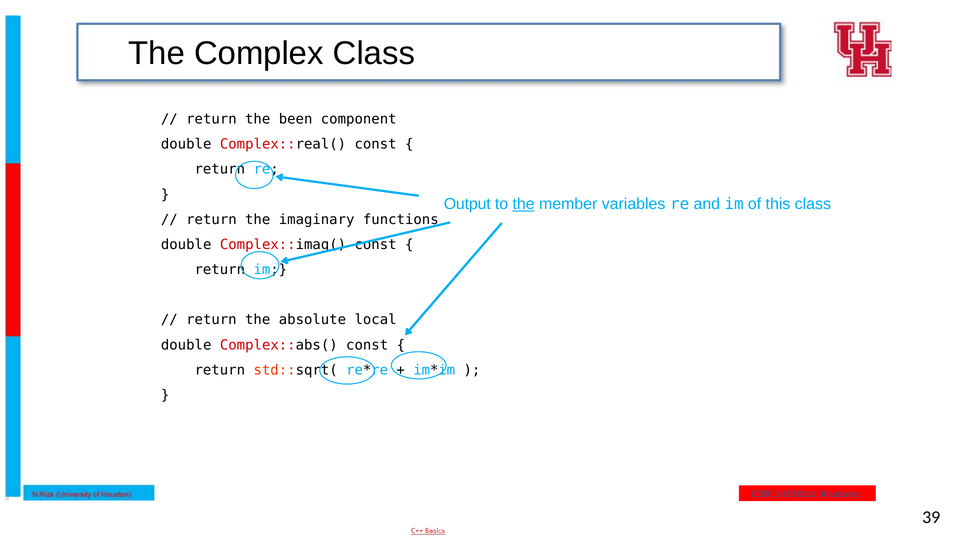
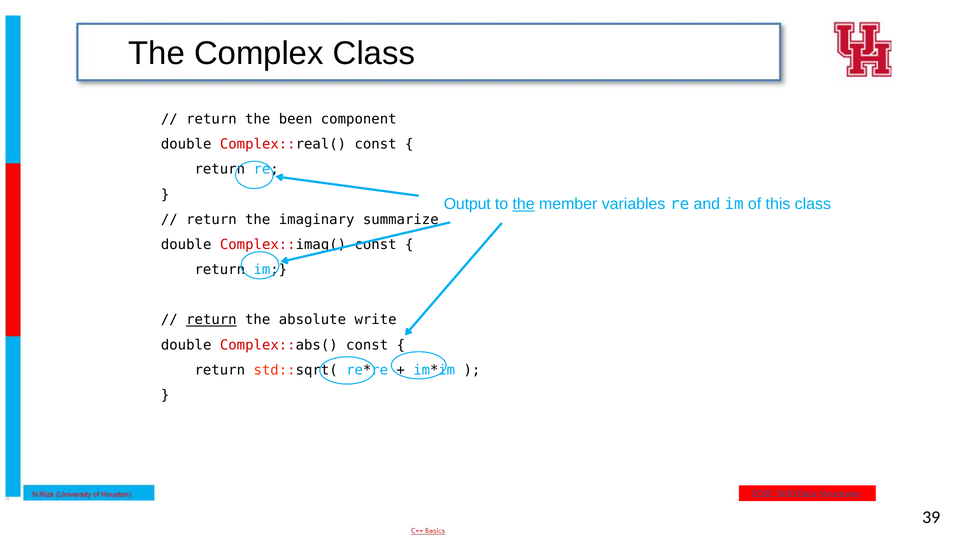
functions: functions -> summarize
return at (211, 320) underline: none -> present
local: local -> write
